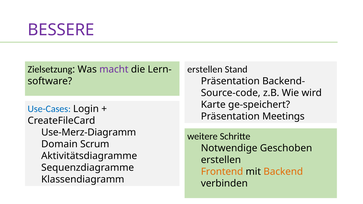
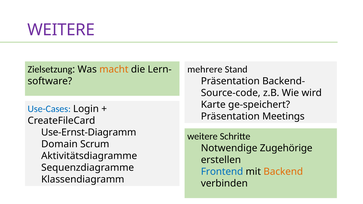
BESSERE at (61, 30): BESSERE -> WEITERE
macht colour: purple -> orange
erstellen at (205, 69): erstellen -> mehrere
Use-Merz-Diagramm: Use-Merz-Diagramm -> Use-Ernst-Diagramm
Geschoben: Geschoben -> Zugehörige
Frontend colour: orange -> blue
